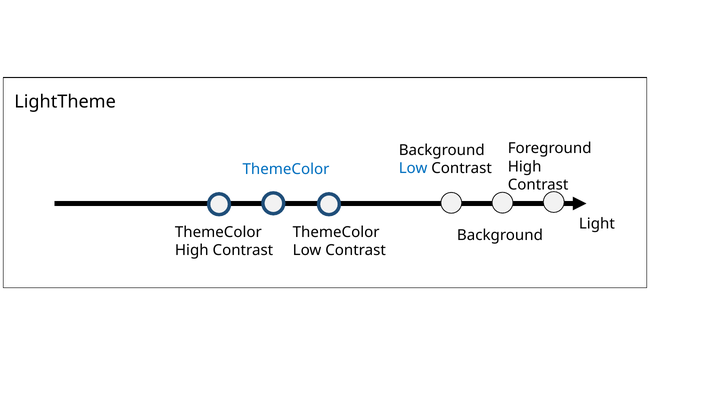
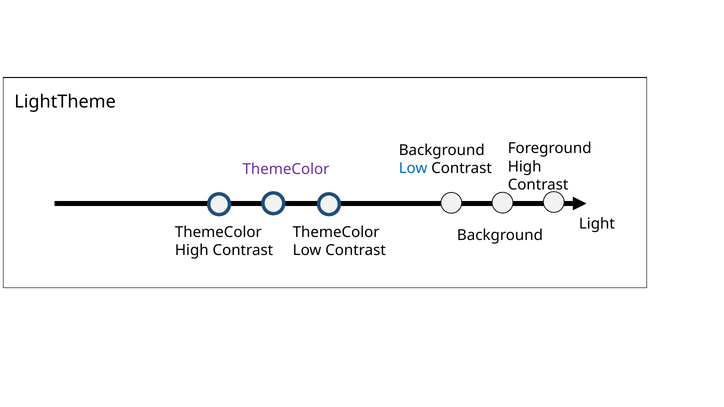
ThemeColor at (286, 169) colour: blue -> purple
